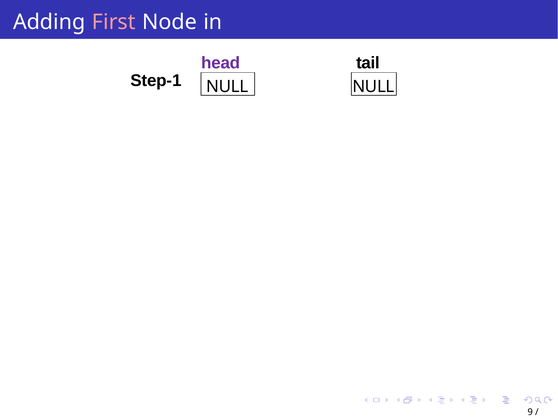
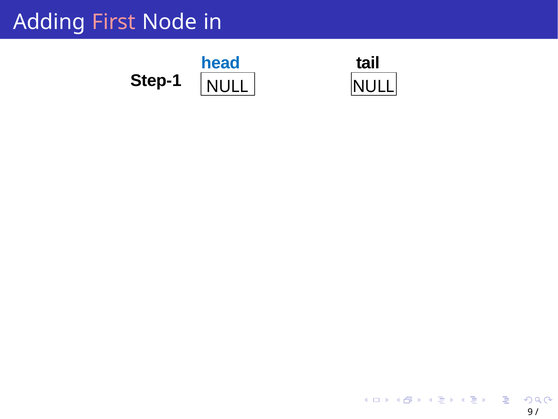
head colour: purple -> blue
